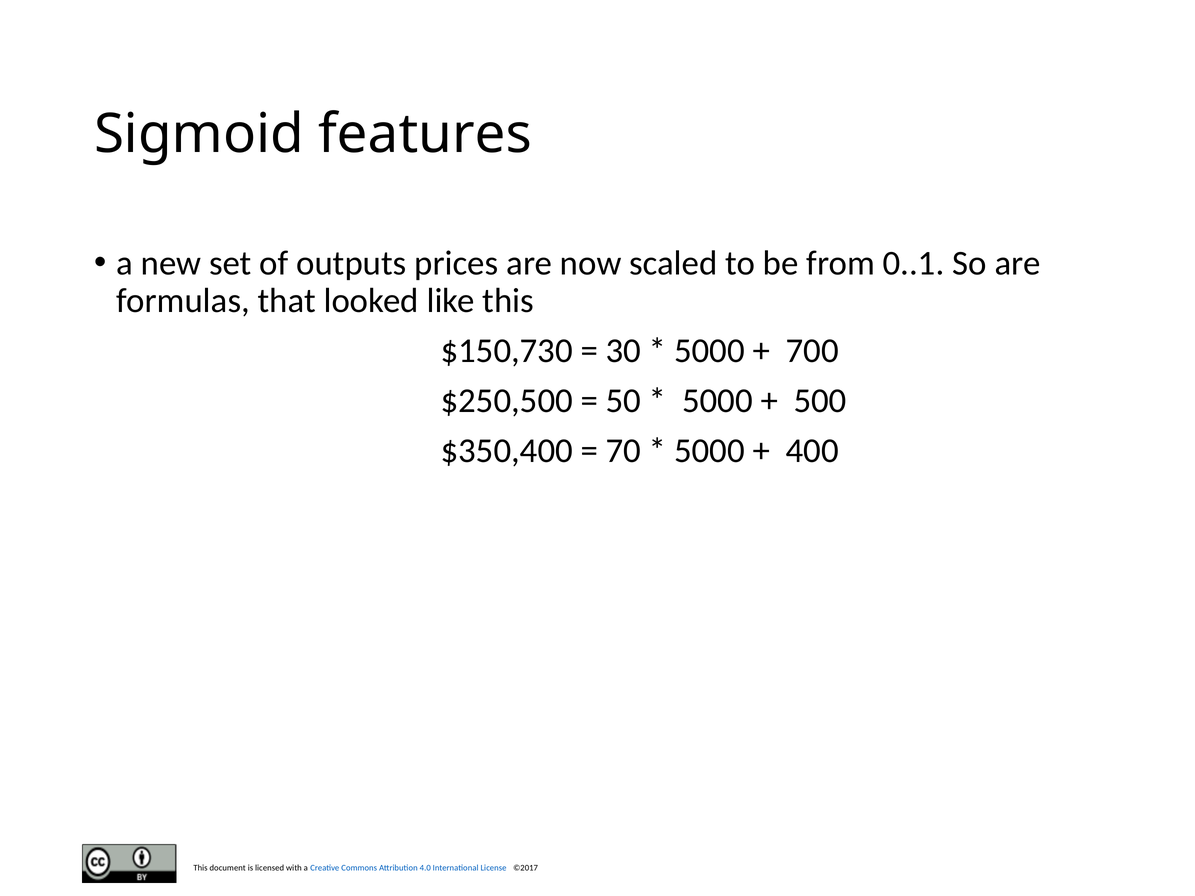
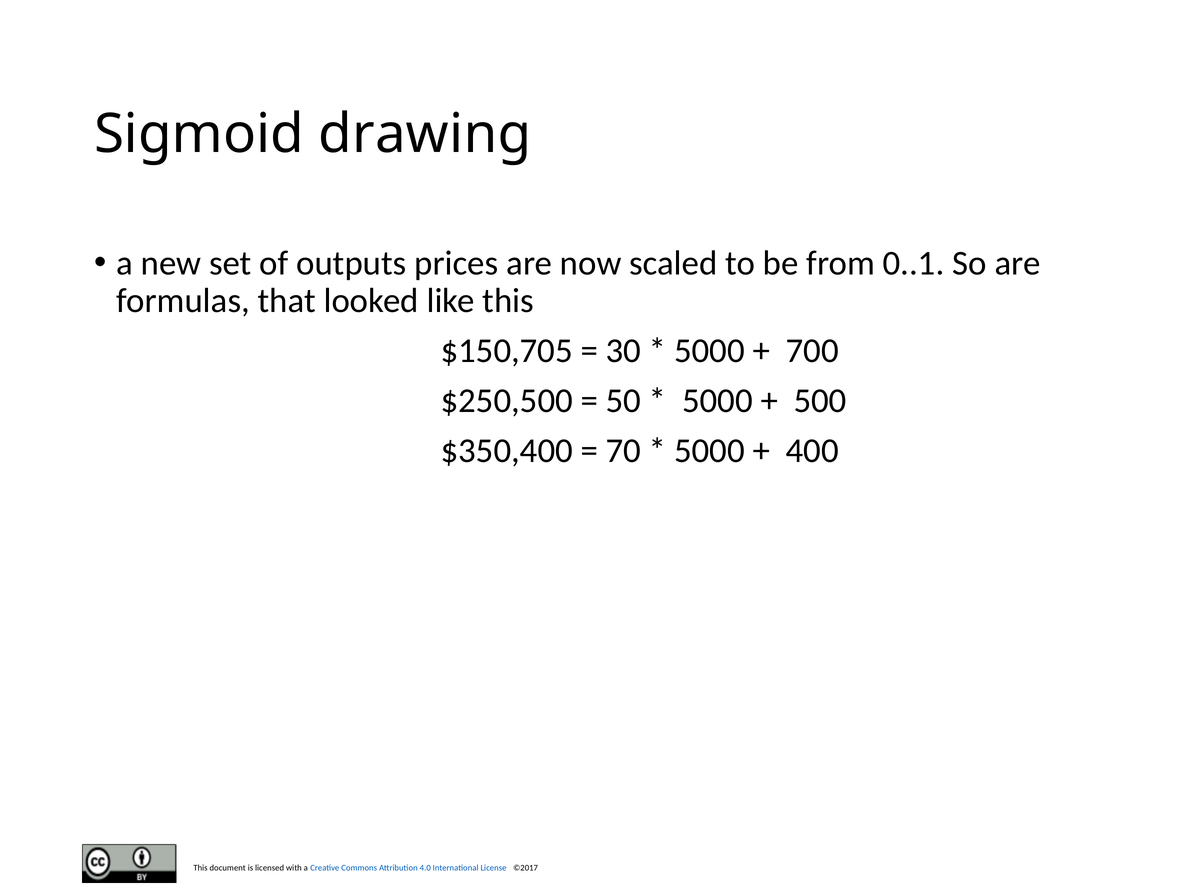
features: features -> drawing
$150,730: $150,730 -> $150,705
